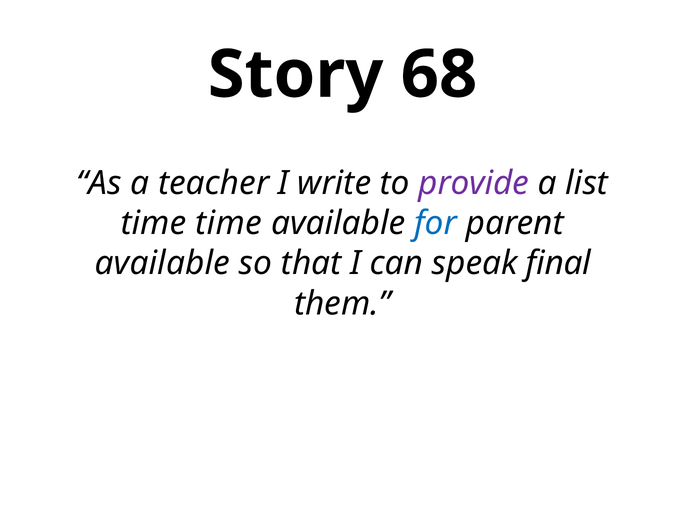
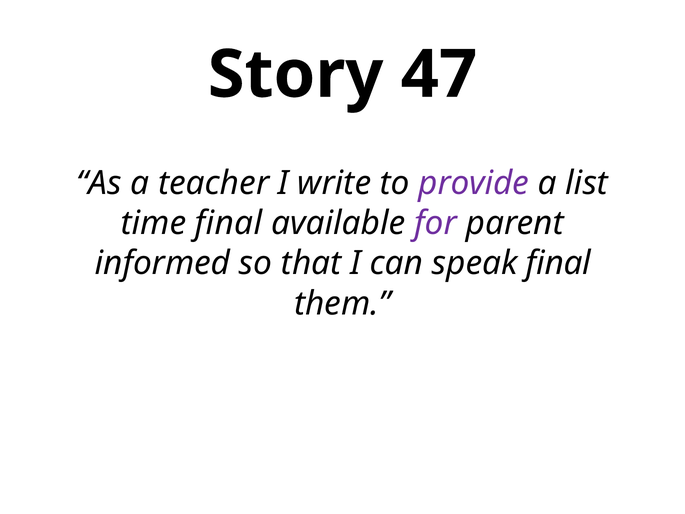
68: 68 -> 47
time time: time -> final
for colour: blue -> purple
available at (162, 263): available -> informed
